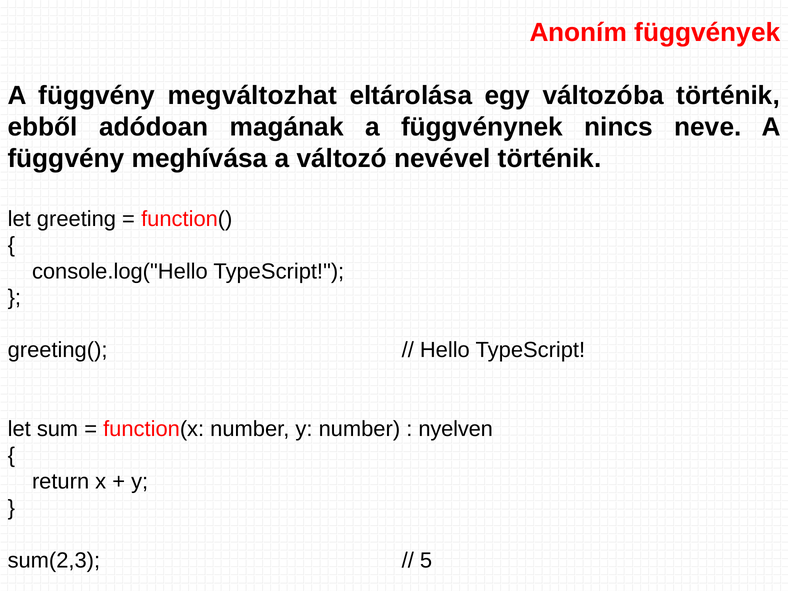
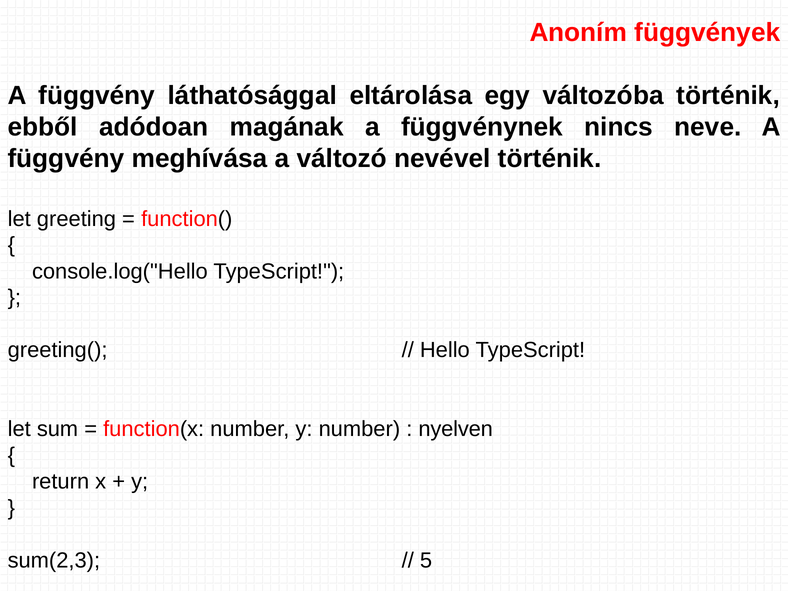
megváltozhat: megváltozhat -> láthatósággal
